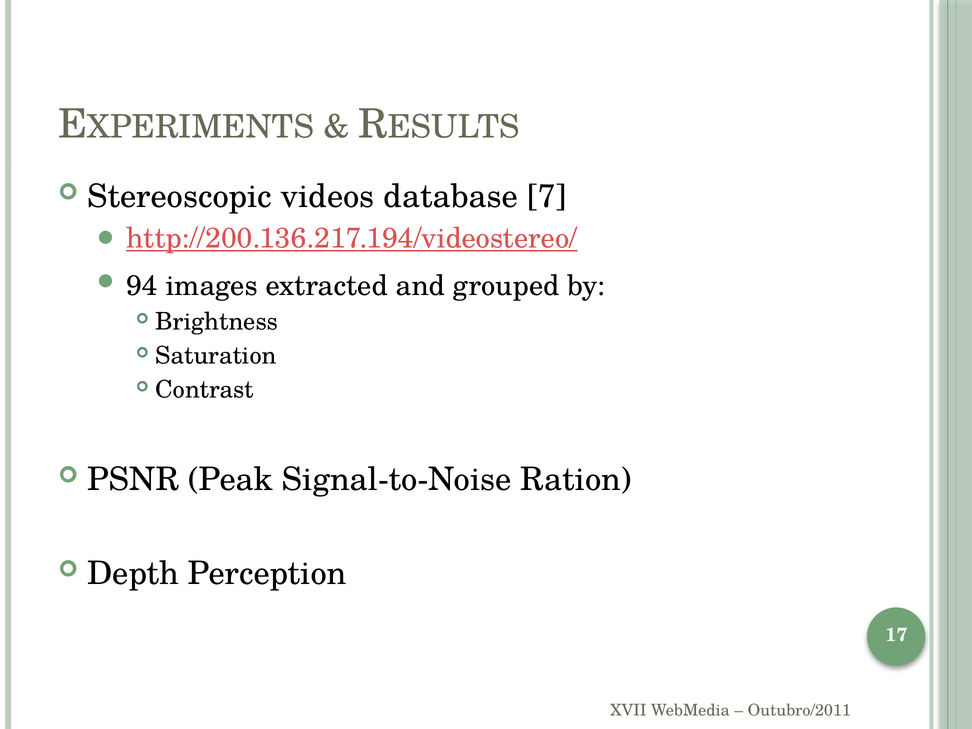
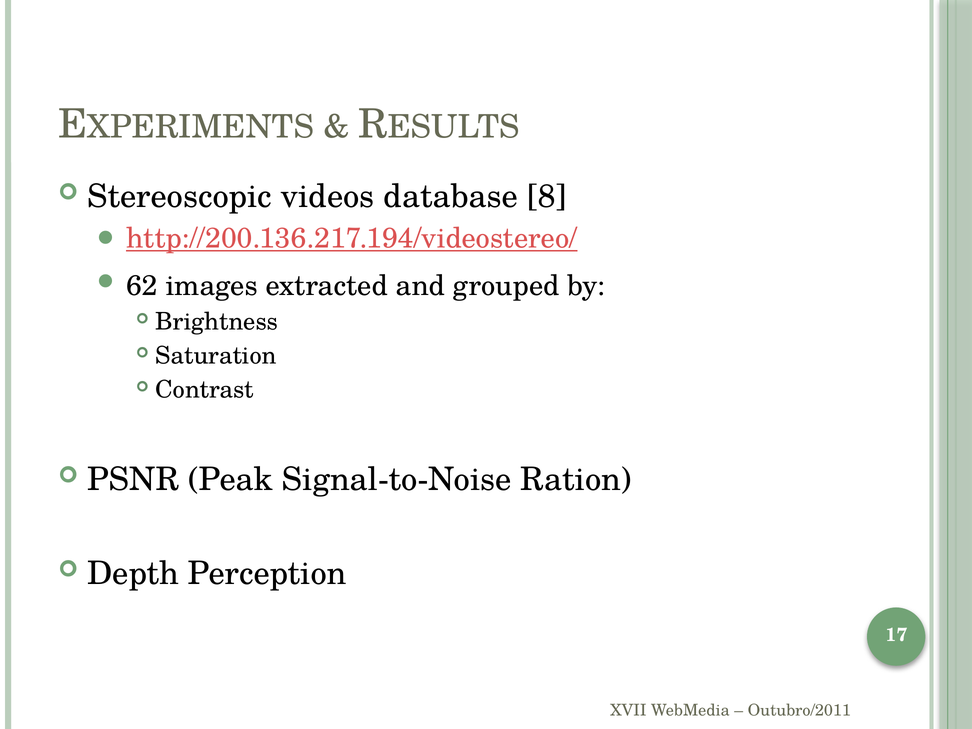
7: 7 -> 8
94: 94 -> 62
